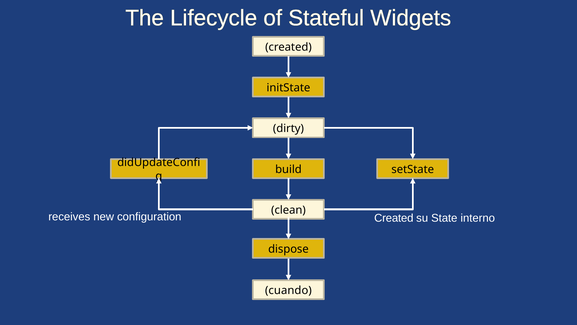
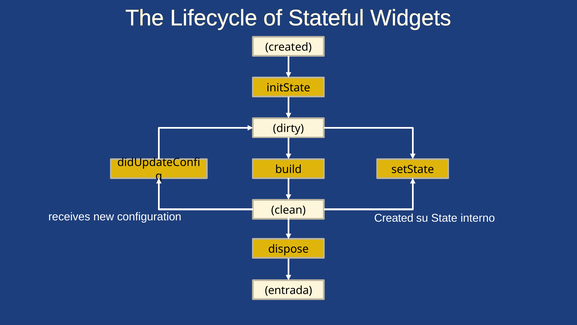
cuando: cuando -> entrada
